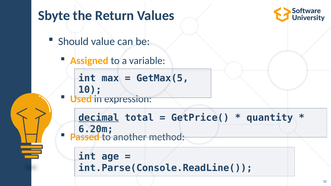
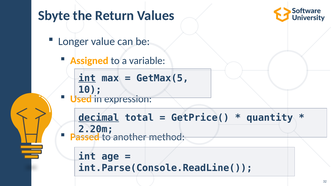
Should: Should -> Longer
int at (87, 78) underline: none -> present
6.20m: 6.20m -> 2.20m
